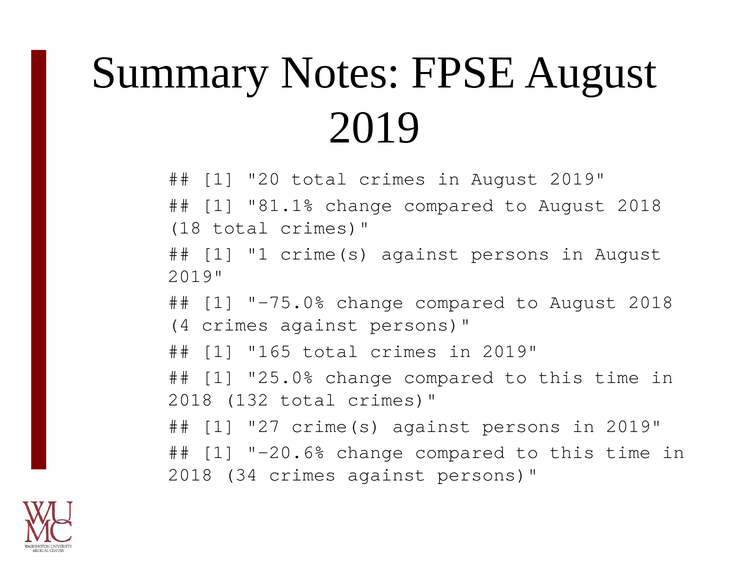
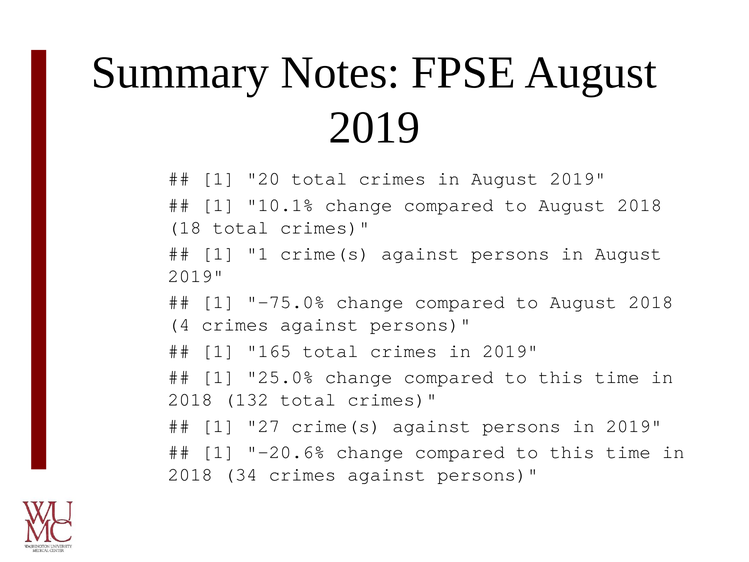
81.1%: 81.1% -> 10.1%
